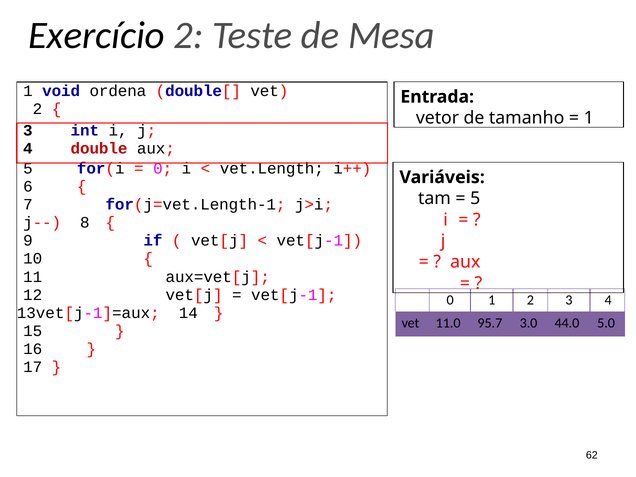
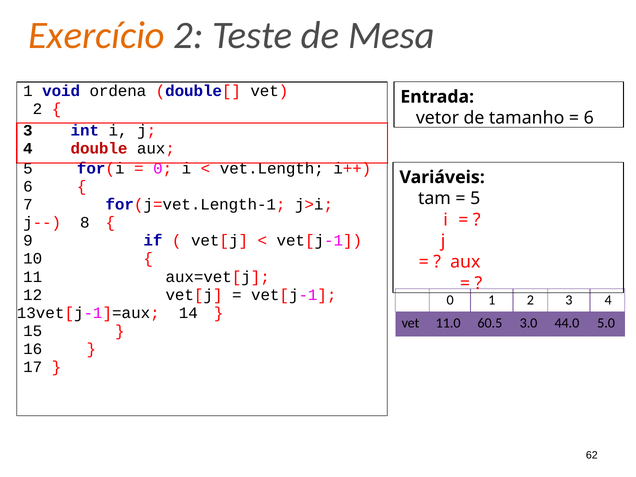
Exercício colour: black -> orange
1 at (589, 118): 1 -> 6
95.7: 95.7 -> 60.5
